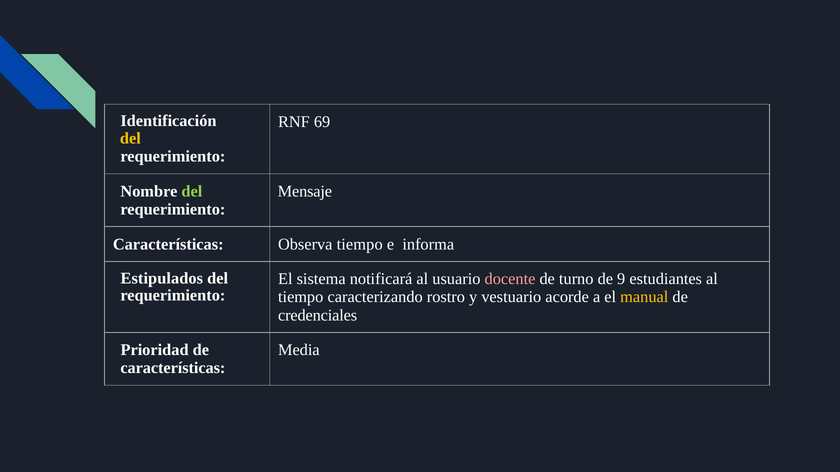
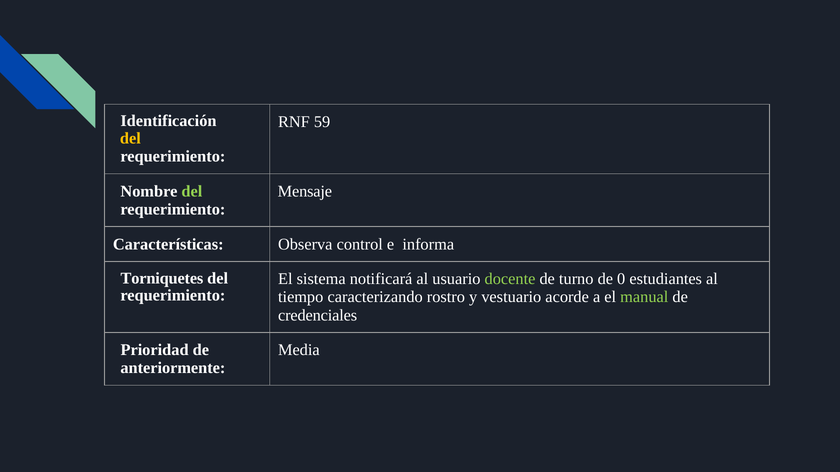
69: 69 -> 59
Observa tiempo: tiempo -> control
Estipulados: Estipulados -> Torniquetes
docente colour: pink -> light green
9: 9 -> 0
manual colour: yellow -> light green
características at (173, 368): características -> anteriormente
